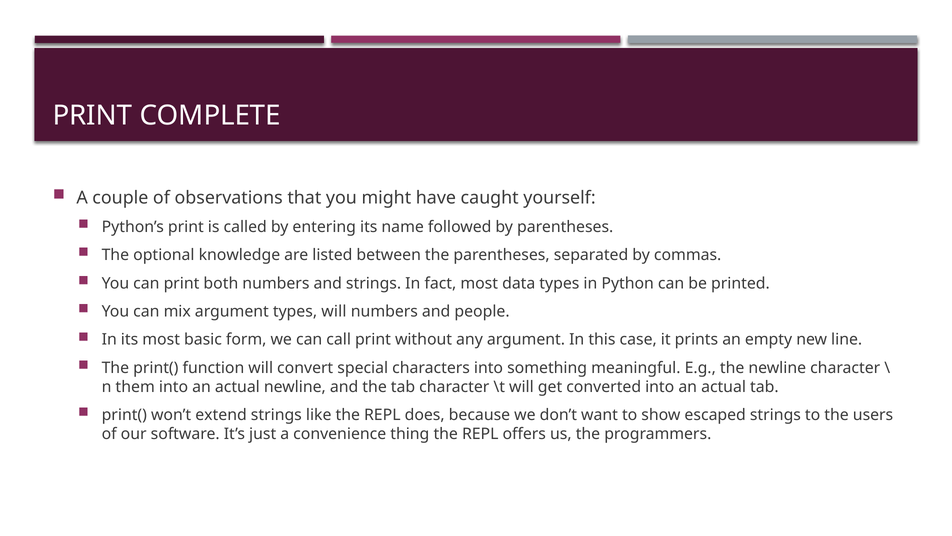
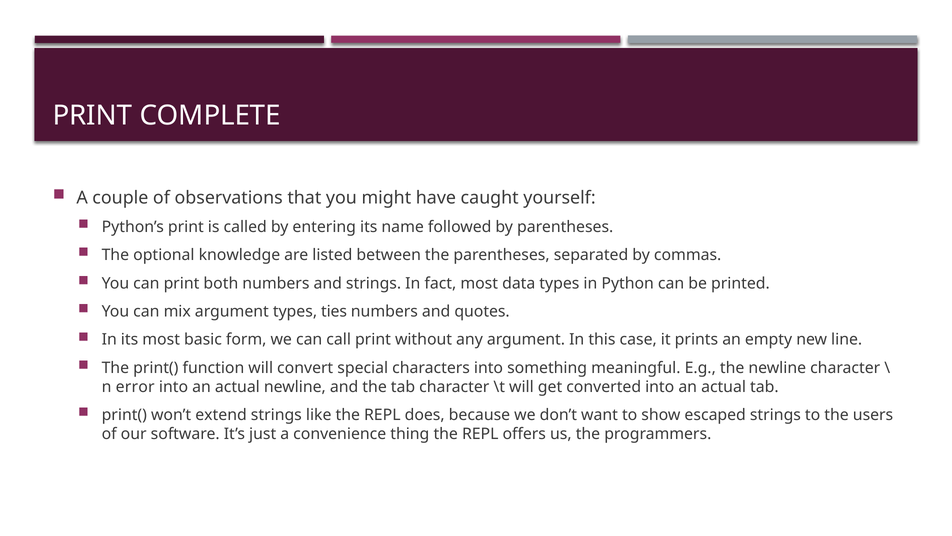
types will: will -> ties
people: people -> quotes
them: them -> error
